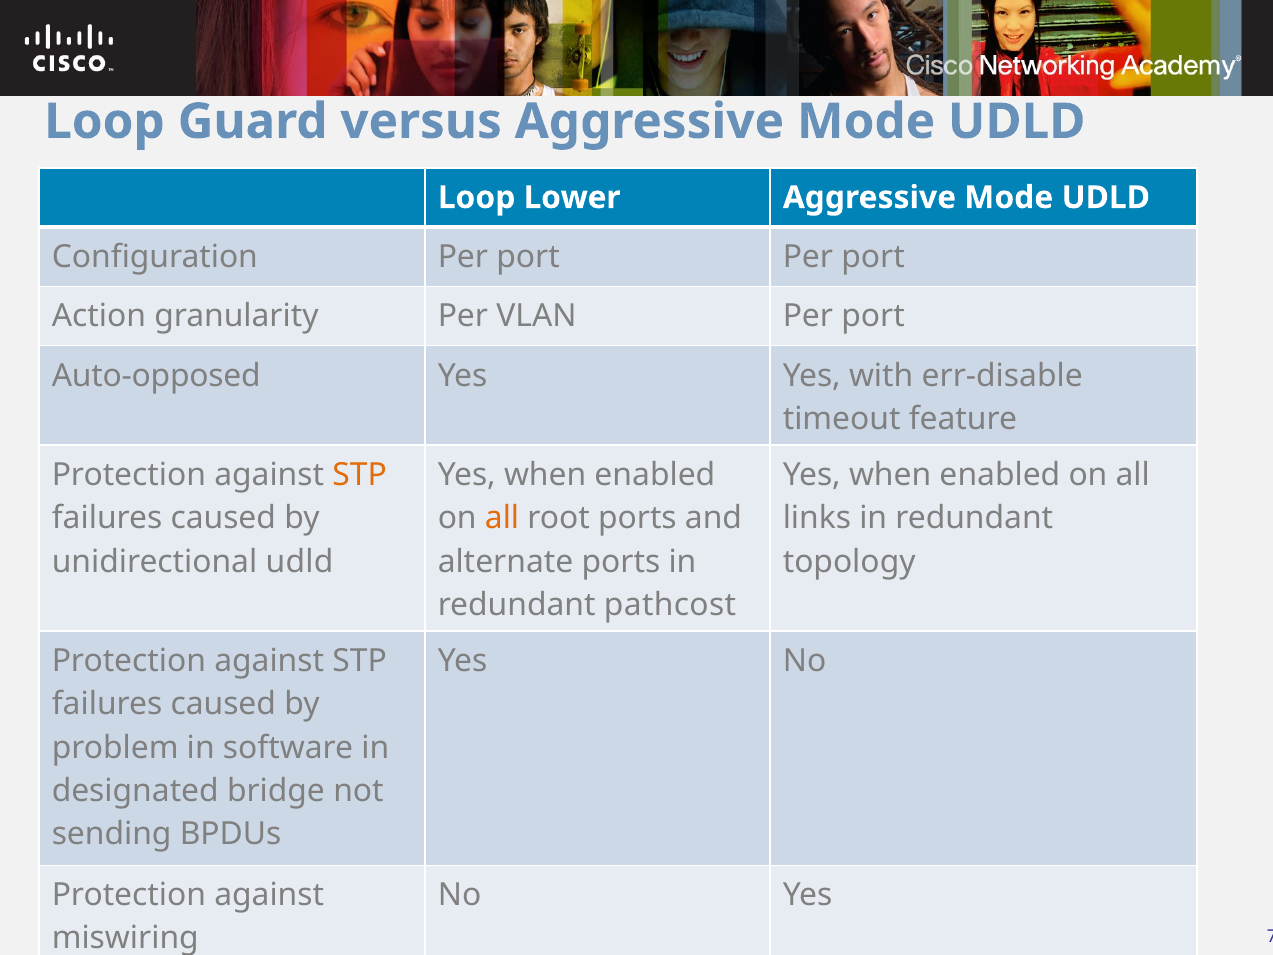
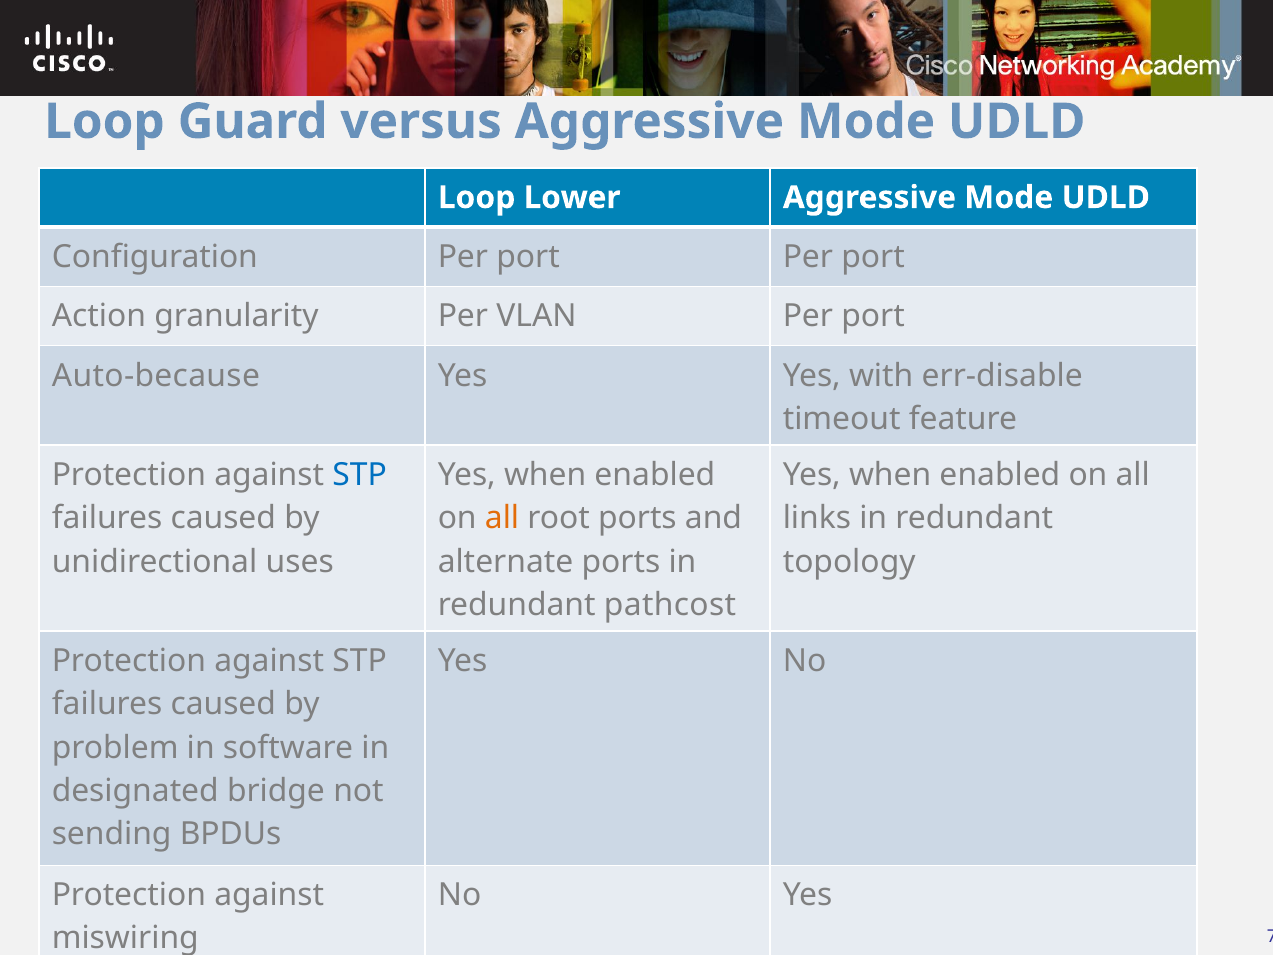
Auto-opposed: Auto-opposed -> Auto-because
STP at (360, 475) colour: orange -> blue
unidirectional udld: udld -> uses
